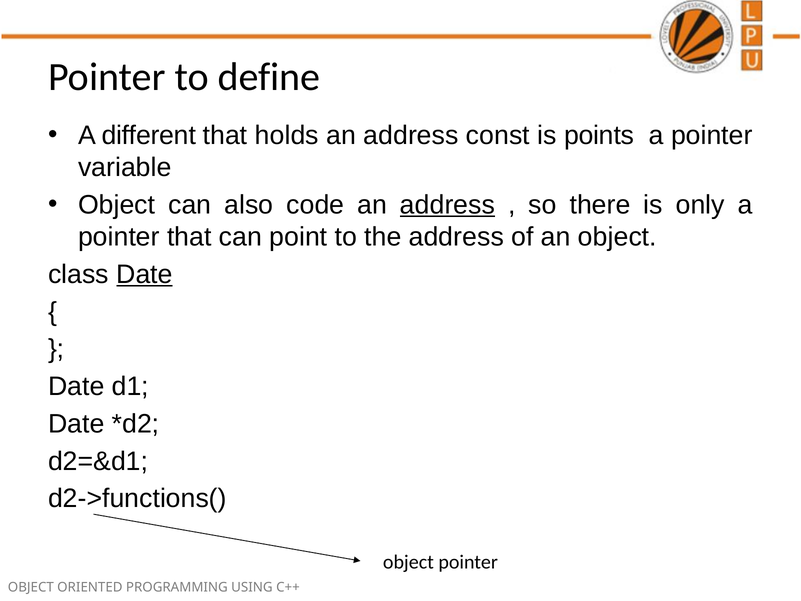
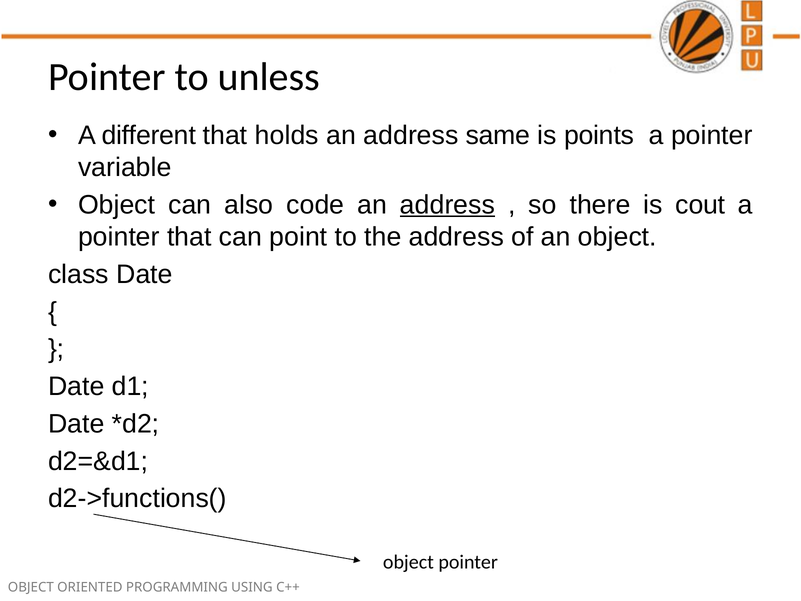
define: define -> unless
const: const -> same
only: only -> cout
Date at (144, 274) underline: present -> none
